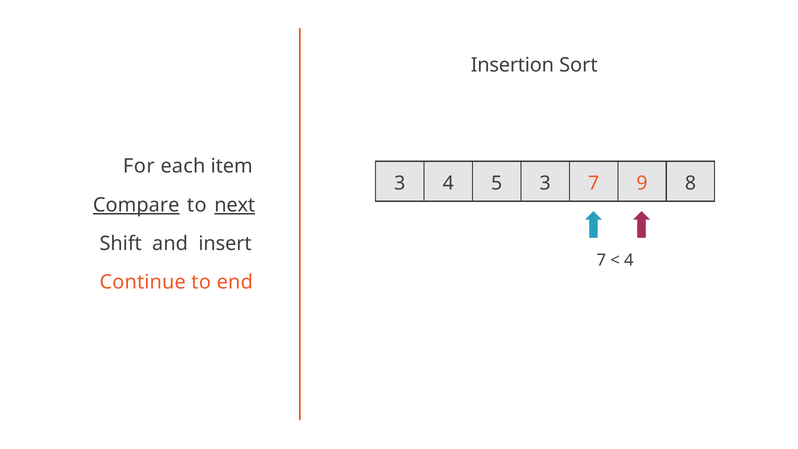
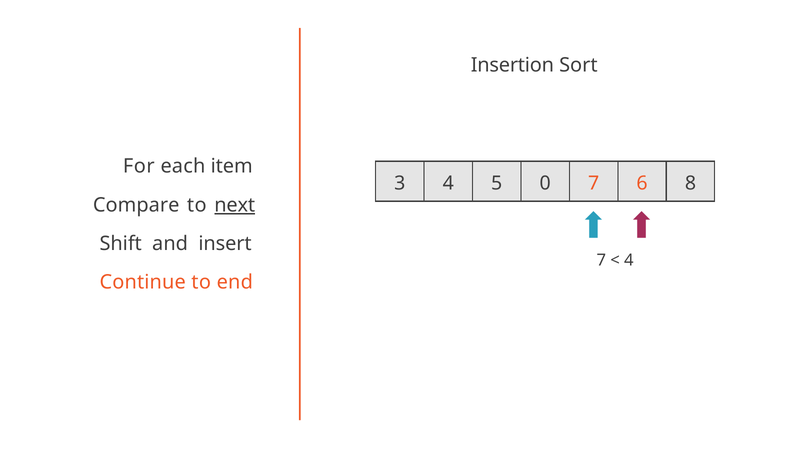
5 3: 3 -> 0
9: 9 -> 6
Compare underline: present -> none
